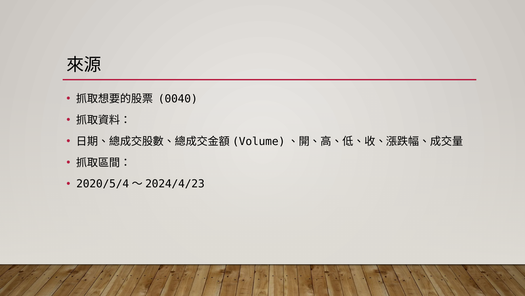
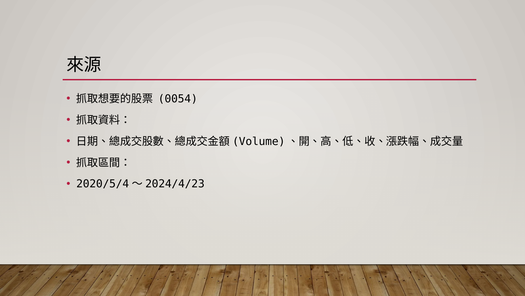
0040: 0040 -> 0054
